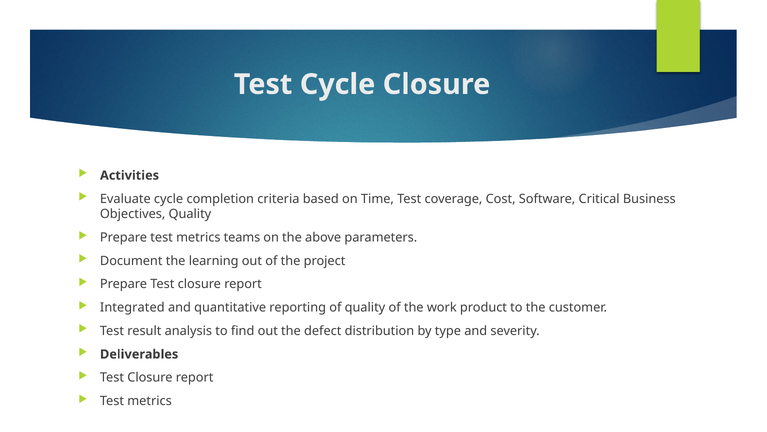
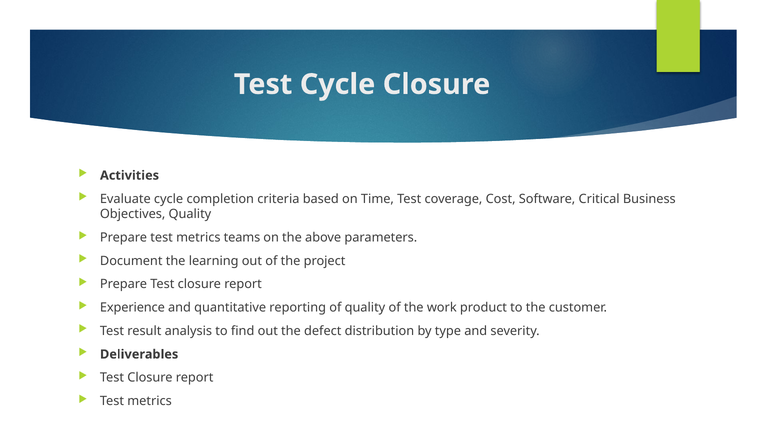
Integrated: Integrated -> Experience
